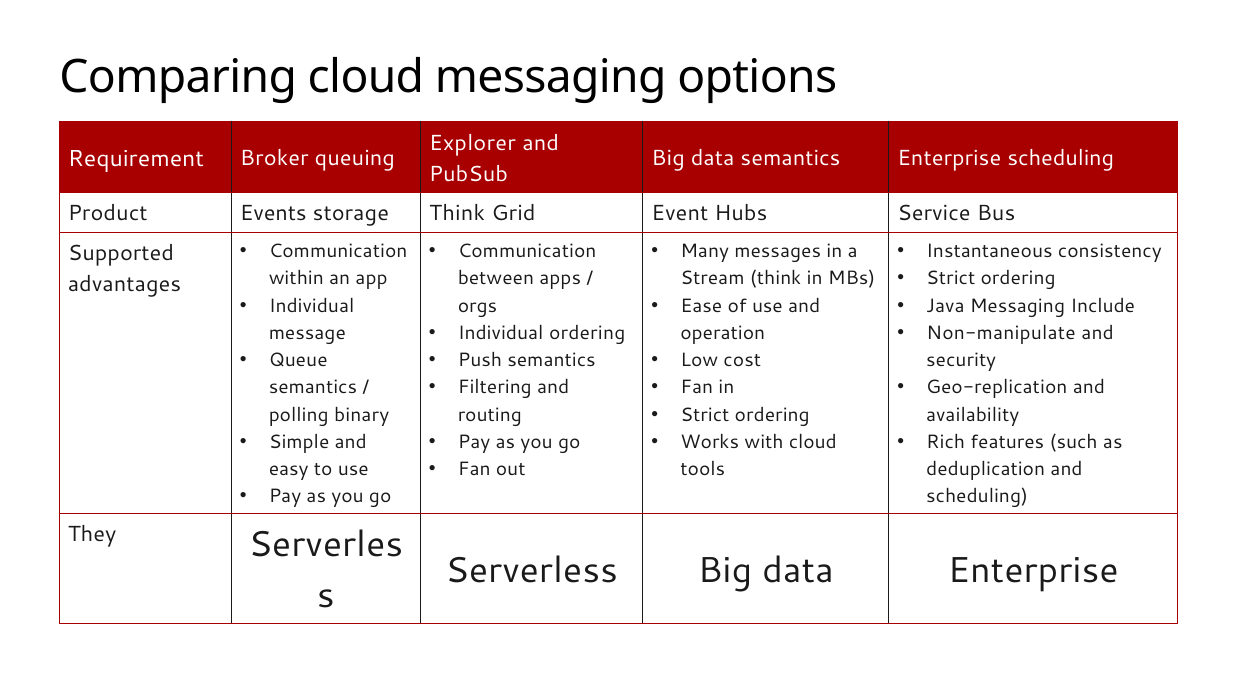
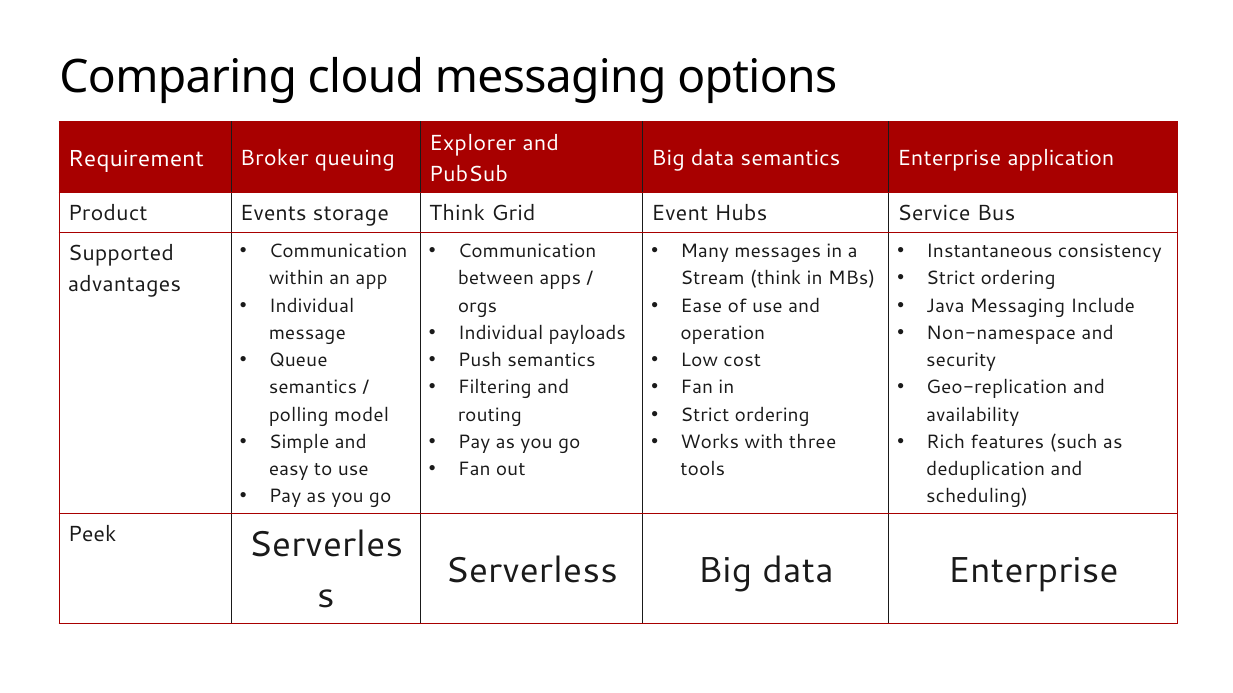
Enterprise scheduling: scheduling -> application
Individual ordering: ordering -> payloads
Non-manipulate: Non-manipulate -> Non-namespace
binary: binary -> model
with cloud: cloud -> three
They: They -> Peek
